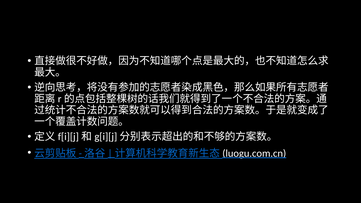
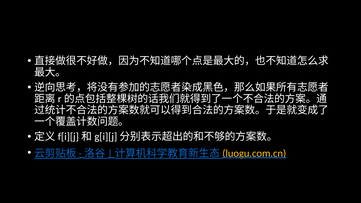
luogu.com.cn colour: white -> yellow
